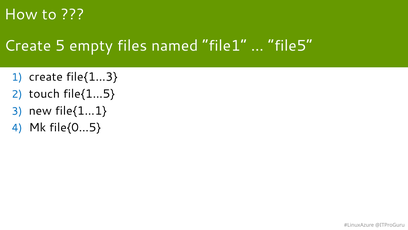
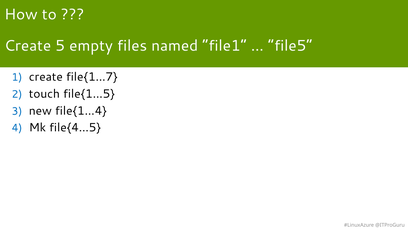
file{1...3: file{1...3 -> file{1...7
file{1…1: file{1…1 -> file{1…4
file{0…5: file{0…5 -> file{4…5
